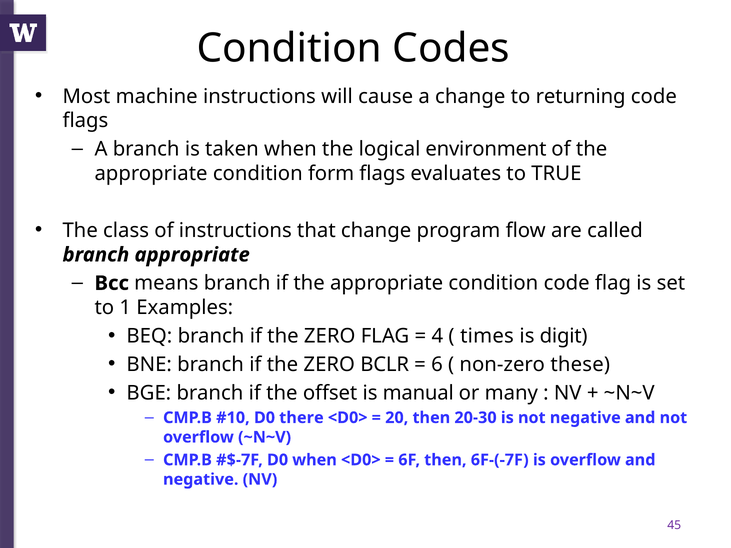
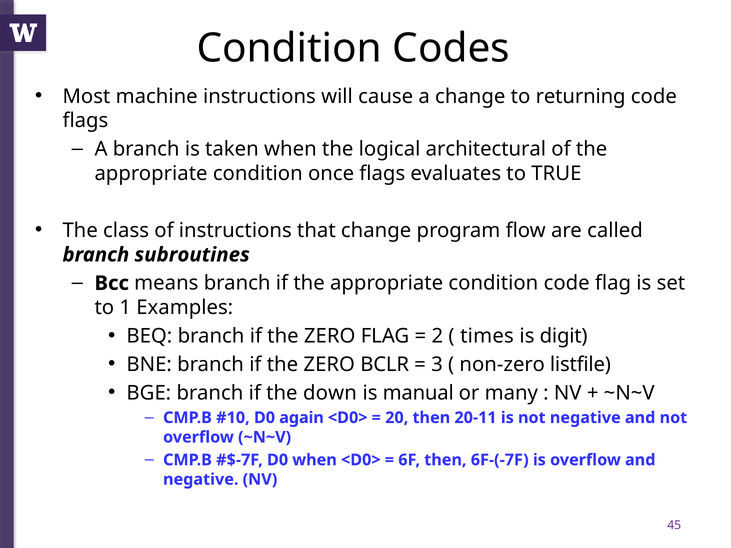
environment: environment -> architectural
form: form -> once
branch appropriate: appropriate -> subroutines
4: 4 -> 2
6: 6 -> 3
these: these -> listfile
offset: offset -> down
there: there -> again
20-30: 20-30 -> 20-11
